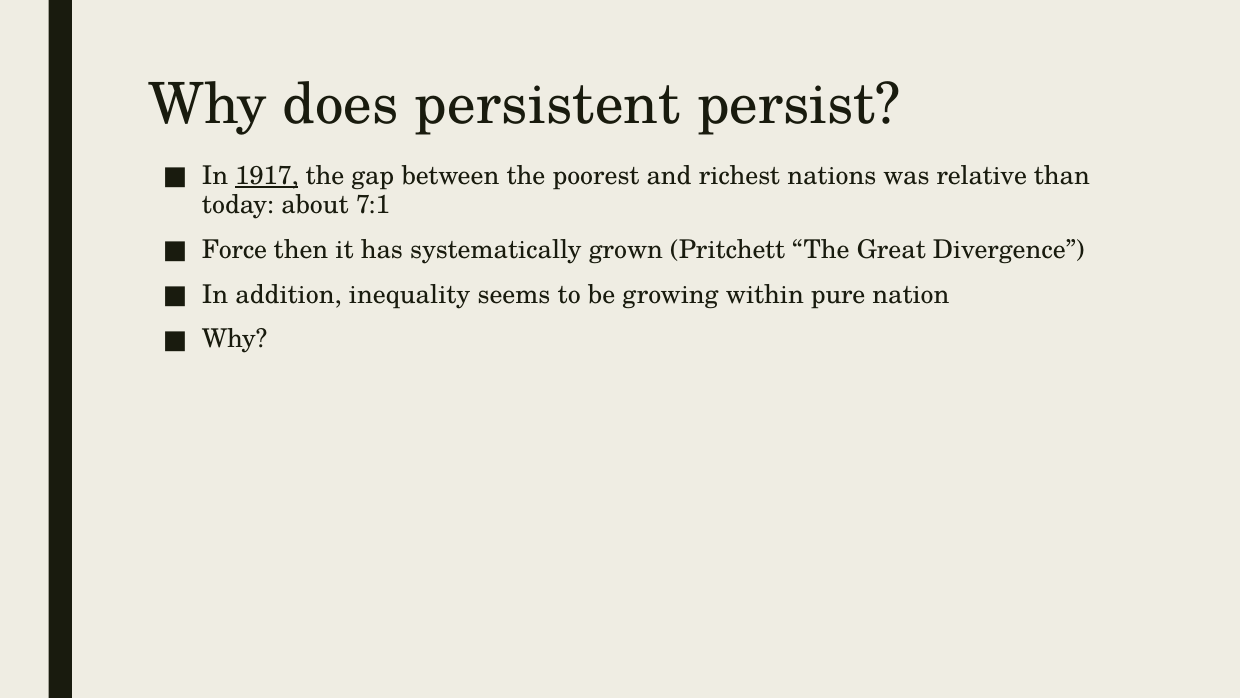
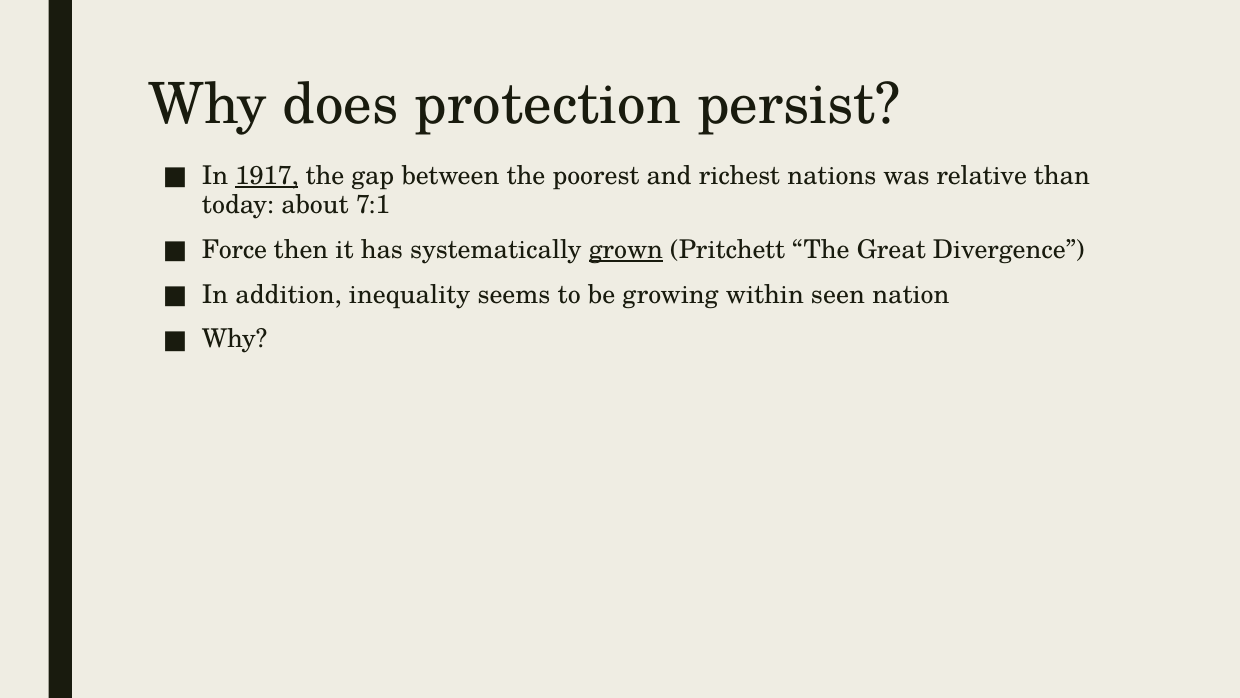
persistent: persistent -> protection
grown underline: none -> present
pure: pure -> seen
